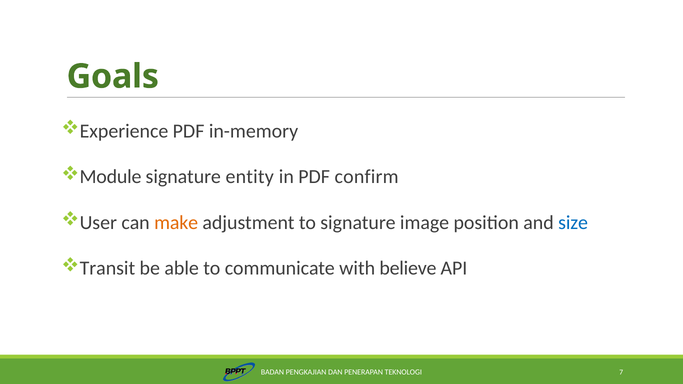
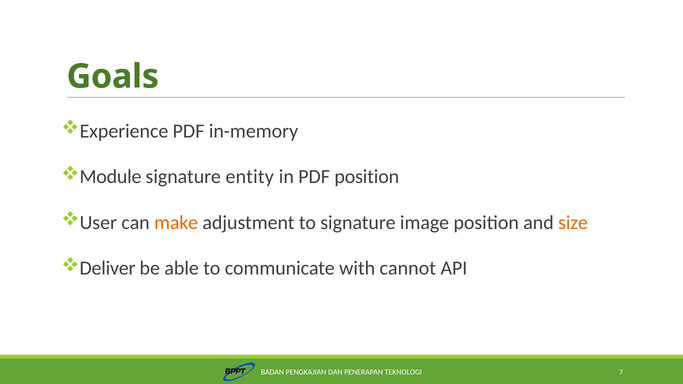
PDF confirm: confirm -> position
size colour: blue -> orange
Transit: Transit -> Deliver
believe: believe -> cannot
